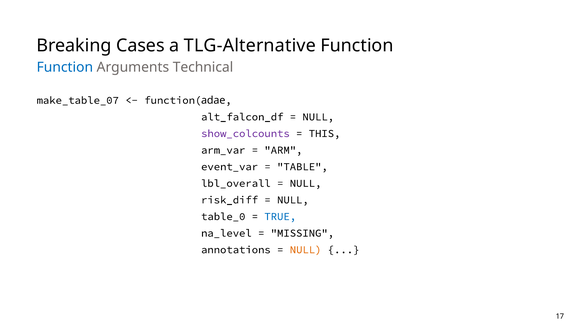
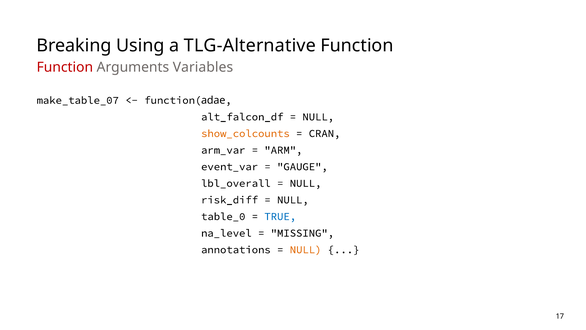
Cases: Cases -> Using
Function at (65, 67) colour: blue -> red
Technical: Technical -> Variables
show_colcounts colour: purple -> orange
THIS: THIS -> CRAN
TABLE: TABLE -> GAUGE
